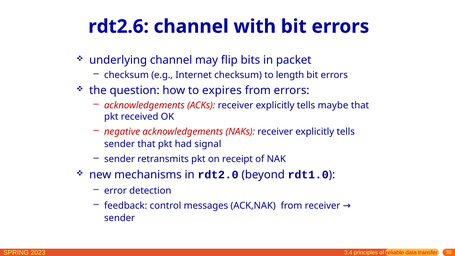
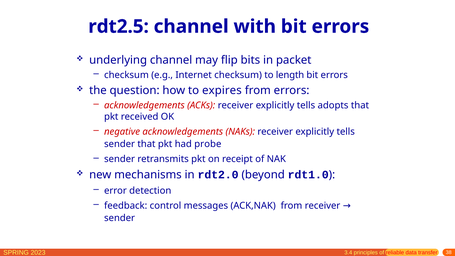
rdt2.6: rdt2.6 -> rdt2.5
maybe: maybe -> adopts
signal: signal -> probe
